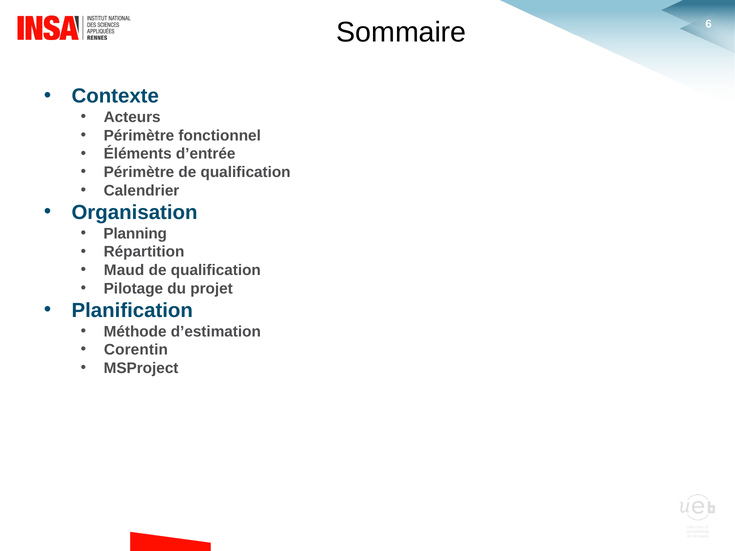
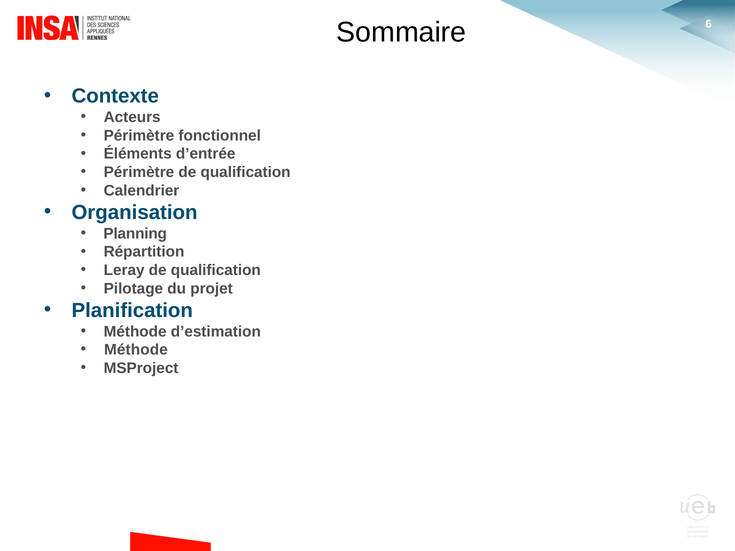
Maud: Maud -> Leray
Corentin at (136, 350): Corentin -> Méthode
